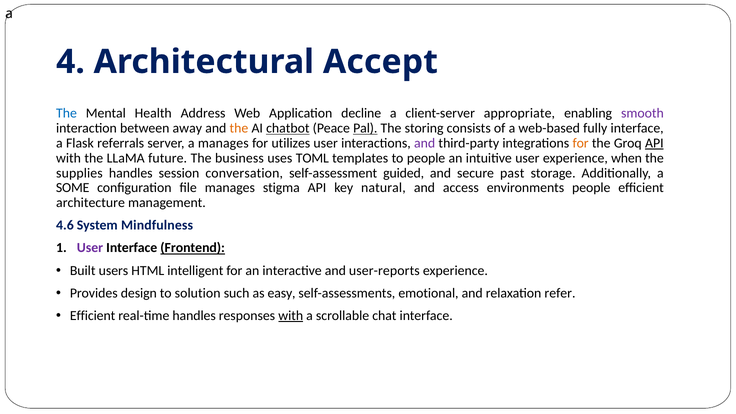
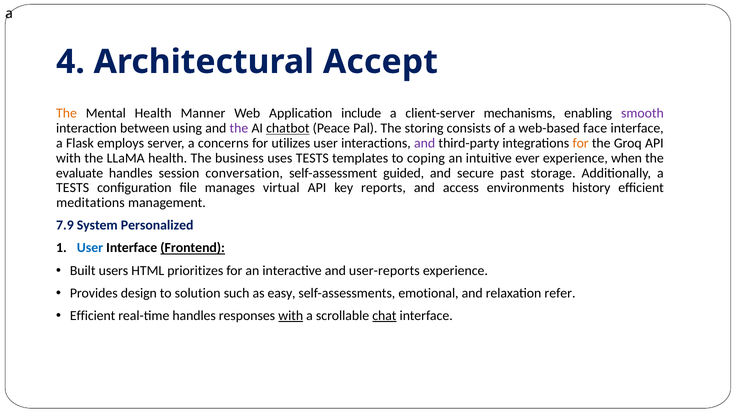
The at (67, 113) colour: blue -> orange
Address: Address -> Manner
decline: decline -> include
appropriate: appropriate -> mechanisms
away: away -> using
the at (239, 128) colour: orange -> purple
Pal underline: present -> none
fully: fully -> face
referrals: referrals -> employs
a manages: manages -> concerns
API at (654, 143) underline: present -> none
LLaMA future: future -> health
uses TOML: TOML -> TESTS
to people: people -> coping
intuitive user: user -> ever
supplies: supplies -> evaluate
SOME at (73, 188): SOME -> TESTS
stigma: stigma -> virtual
natural: natural -> reports
environments people: people -> history
architecture: architecture -> meditations
4.6: 4.6 -> 7.9
Mindfulness: Mindfulness -> Personalized
User at (90, 248) colour: purple -> blue
intelligent: intelligent -> prioritizes
chat underline: none -> present
